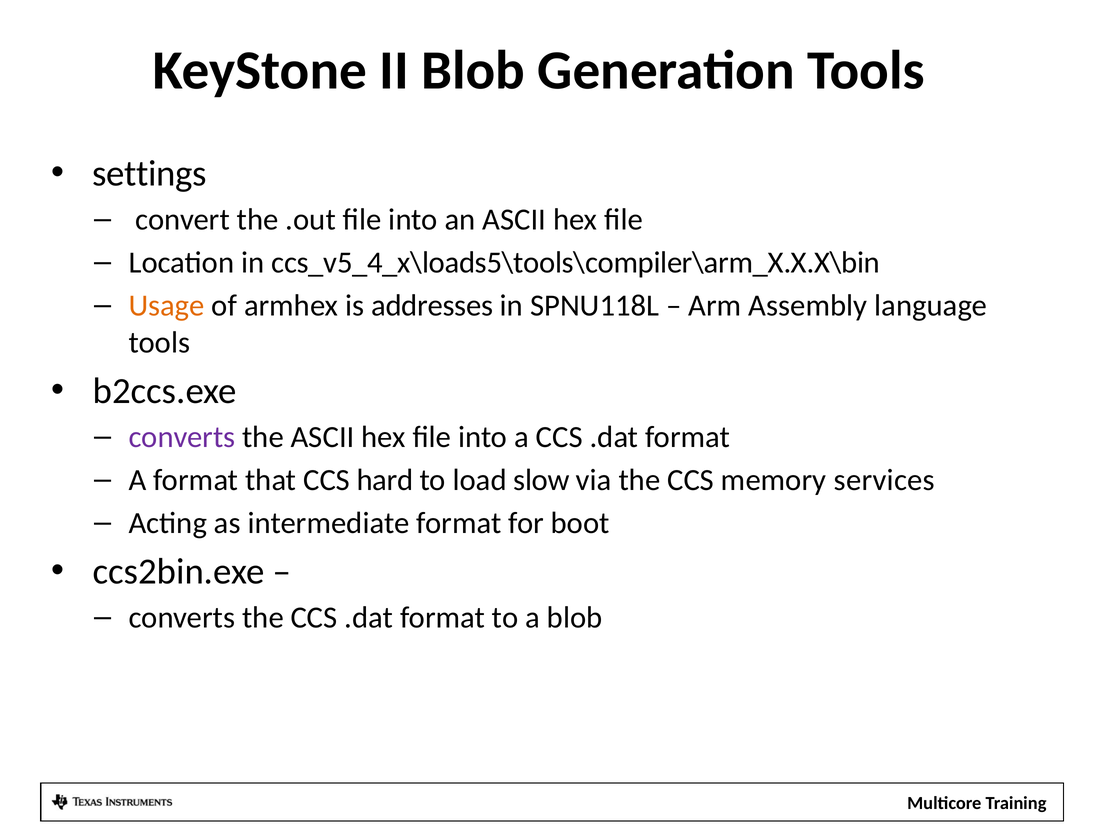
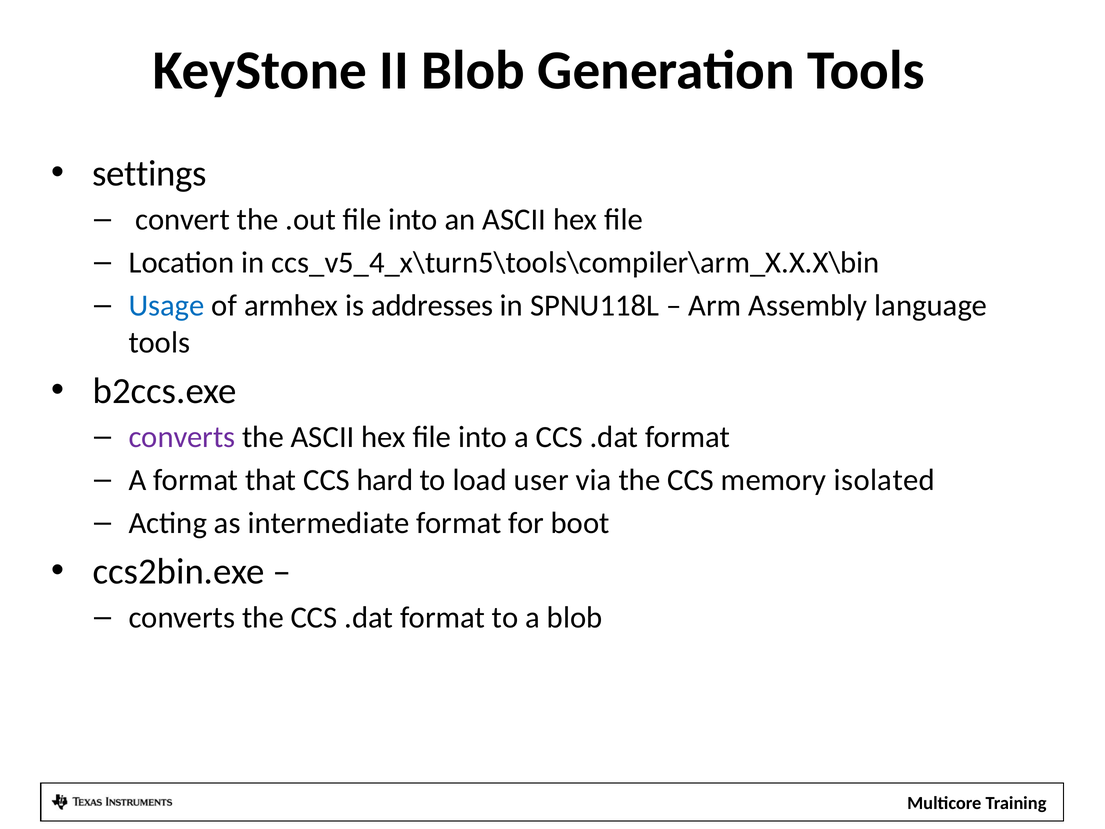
ccs_v5_4_x\loads5\tools\compiler\arm_X.X.X\bin: ccs_v5_4_x\loads5\tools\compiler\arm_X.X.X\bin -> ccs_v5_4_x\turn5\tools\compiler\arm_X.X.X\bin
Usage colour: orange -> blue
slow: slow -> user
services: services -> isolated
